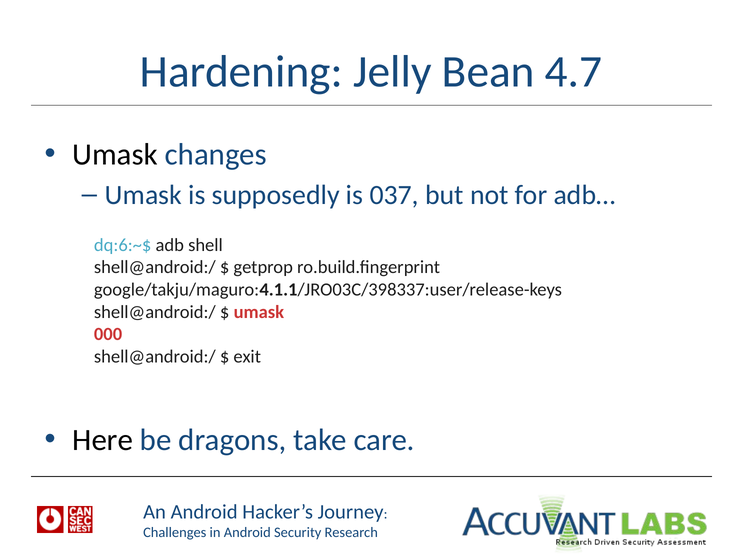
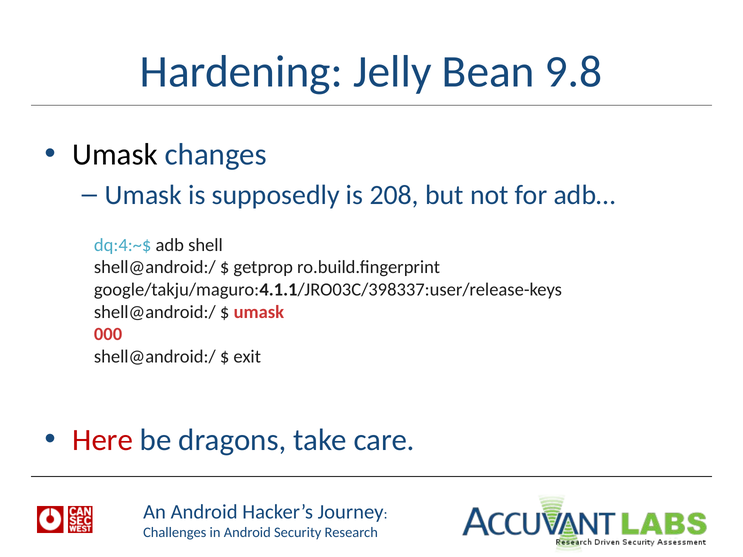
4.7: 4.7 -> 9.8
037: 037 -> 208
dq:6:~$: dq:6:~$ -> dq:4:~$
Here colour: black -> red
